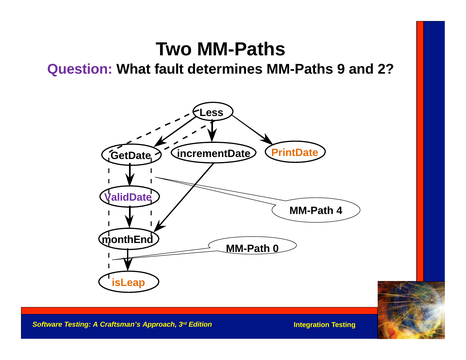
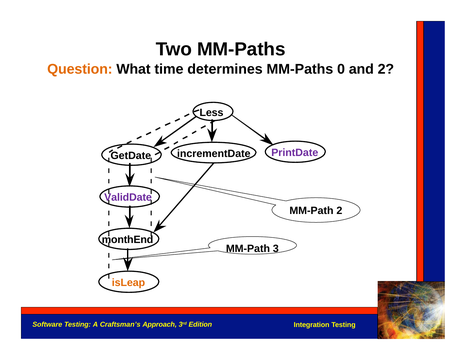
Question colour: purple -> orange
fault: fault -> time
9: 9 -> 0
PrintDate colour: orange -> purple
MM-Path 4: 4 -> 2
0: 0 -> 3
